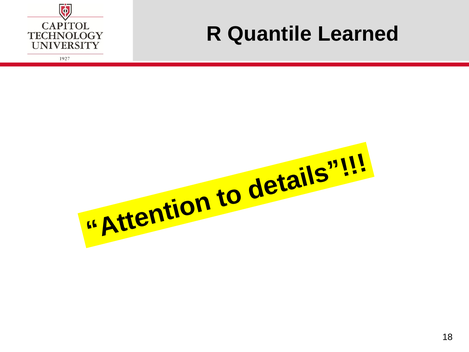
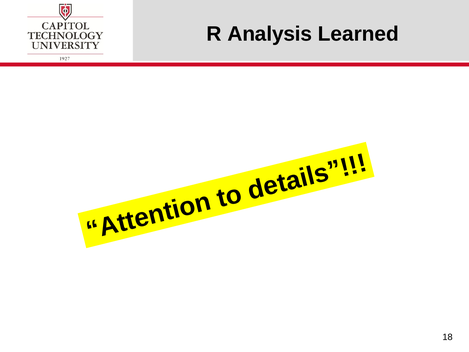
Quantile: Quantile -> Analysis
